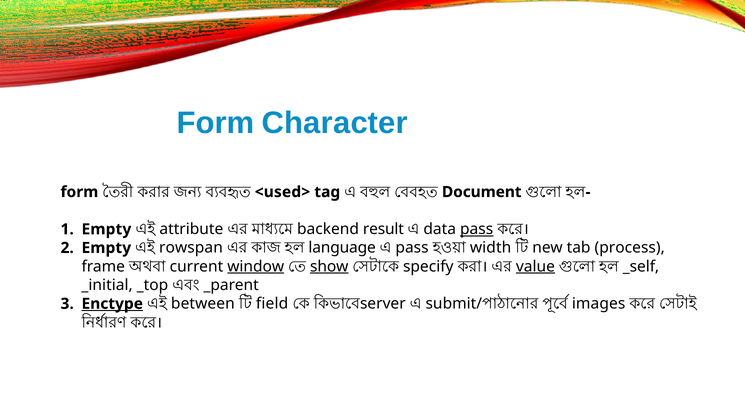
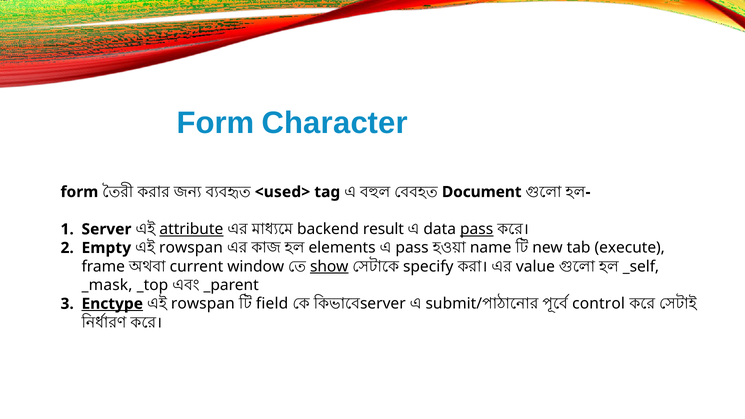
Empty at (106, 229): Empty -> Server
attribute underline: none -> present
language: language -> elements
width: width -> name
process: process -> execute
window underline: present -> none
value underline: present -> none
_initial: _initial -> _mask
between at (203, 304): between -> rowspan
images: images -> control
